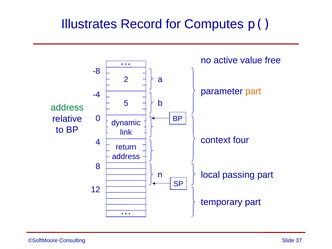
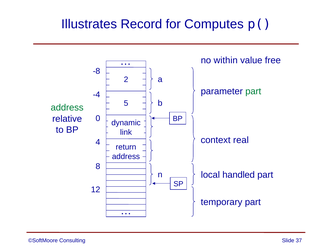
active: active -> within
part at (253, 91) colour: orange -> green
four: four -> real
passing: passing -> handled
